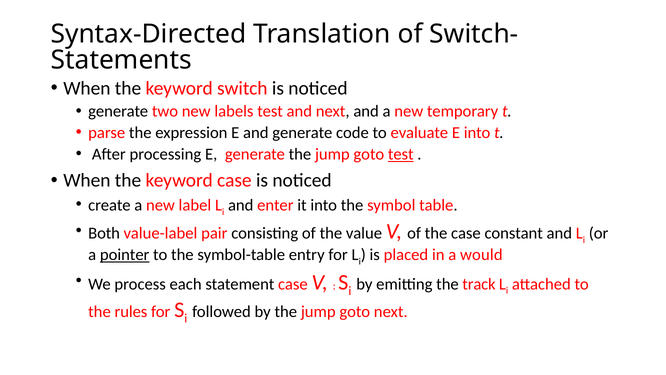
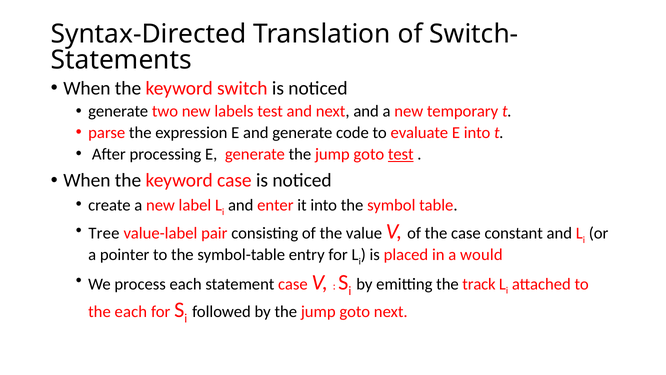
Both: Both -> Tree
pointer underline: present -> none
the rules: rules -> each
